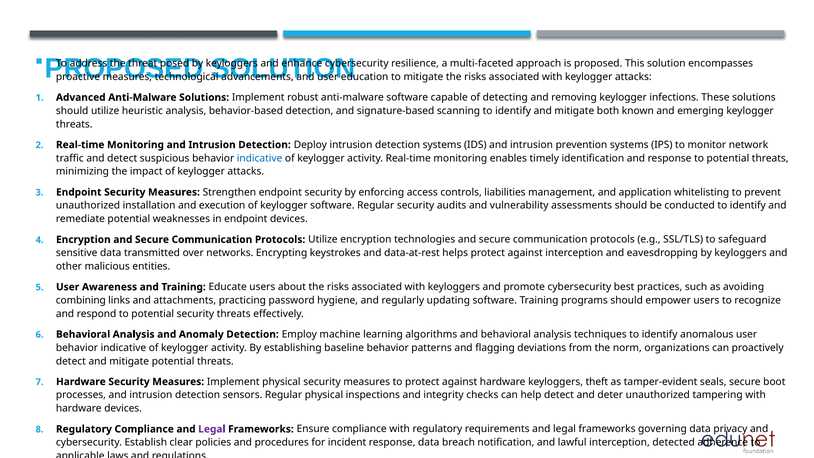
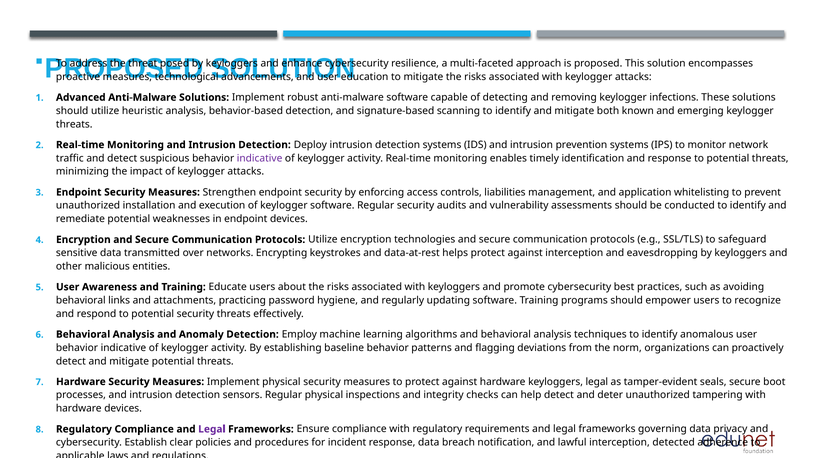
indicative at (260, 158) colour: blue -> purple
combining at (81, 300): combining -> behavioral
keyloggers theft: theft -> legal
